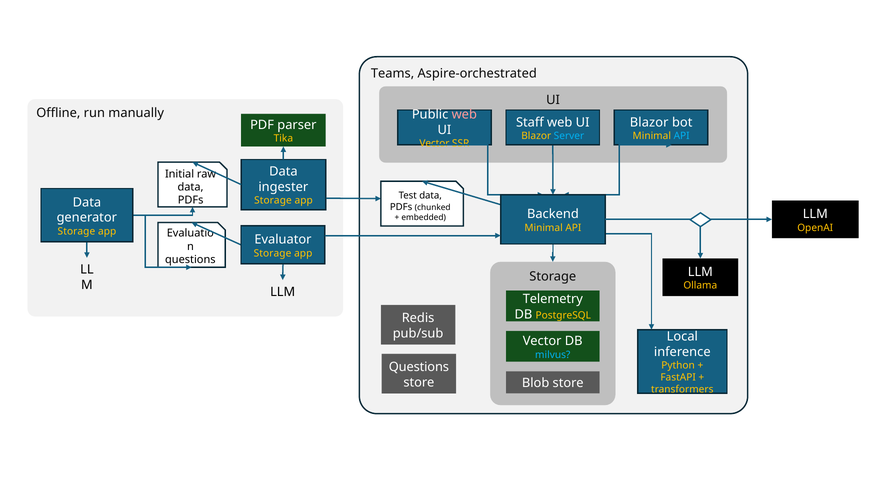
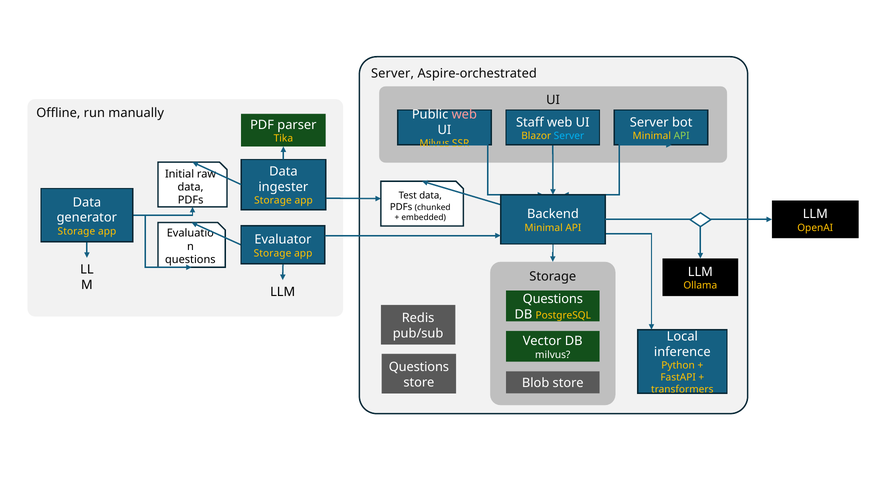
Teams at (393, 74): Teams -> Server
Blazor at (649, 122): Blazor -> Server
API at (682, 136) colour: light blue -> light green
Vector at (434, 143): Vector -> Milvus
Telemetry at (553, 299): Telemetry -> Questions
milvus at (553, 354) colour: light blue -> white
